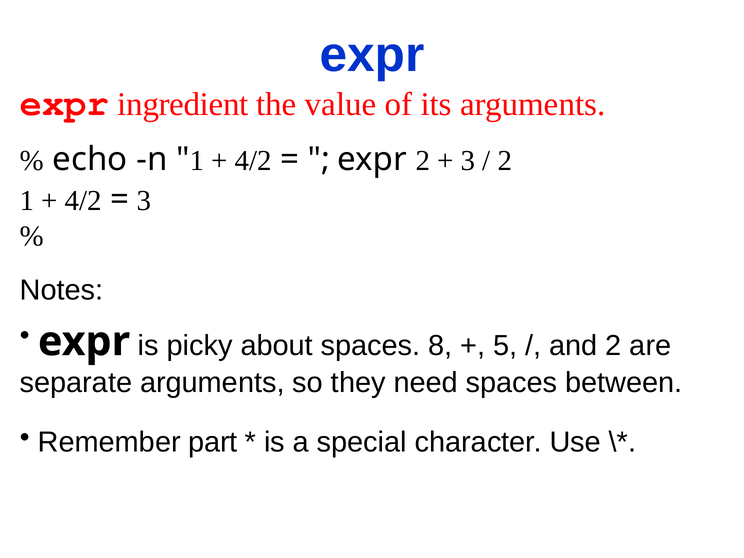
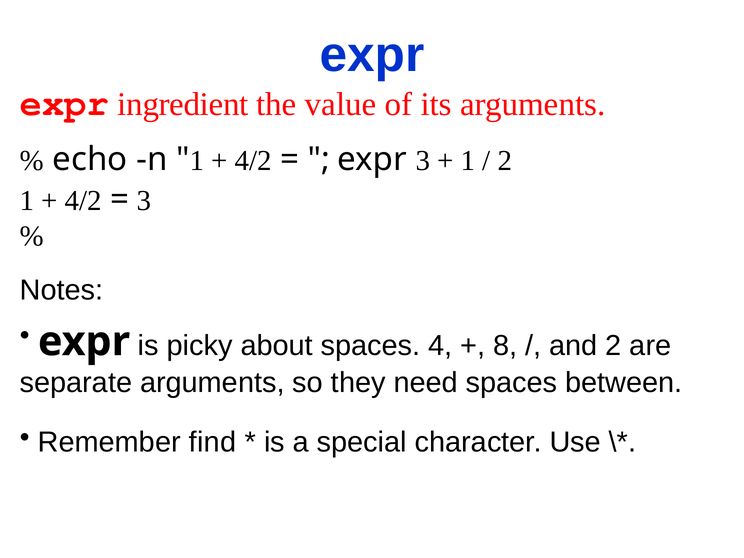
expr 2: 2 -> 3
3 at (468, 161): 3 -> 1
8: 8 -> 4
5: 5 -> 8
part: part -> find
